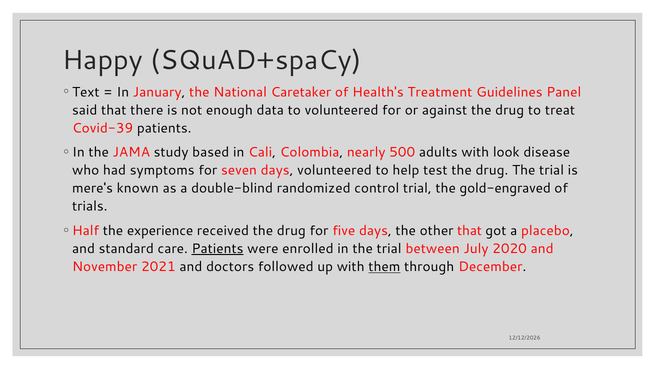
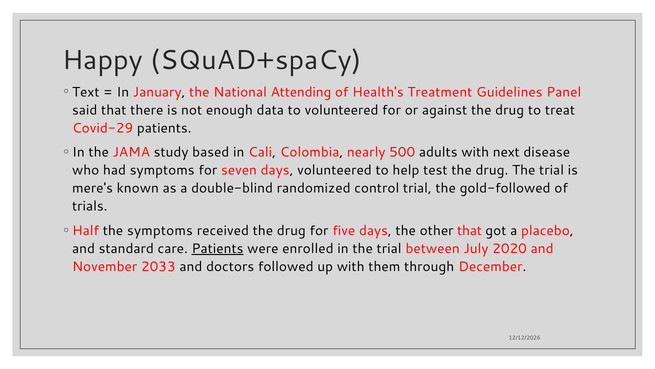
Caretaker: Caretaker -> Attending
Covid-39: Covid-39 -> Covid-29
look: look -> next
gold-engraved: gold-engraved -> gold-followed
the experience: experience -> symptoms
2021: 2021 -> 2033
them underline: present -> none
